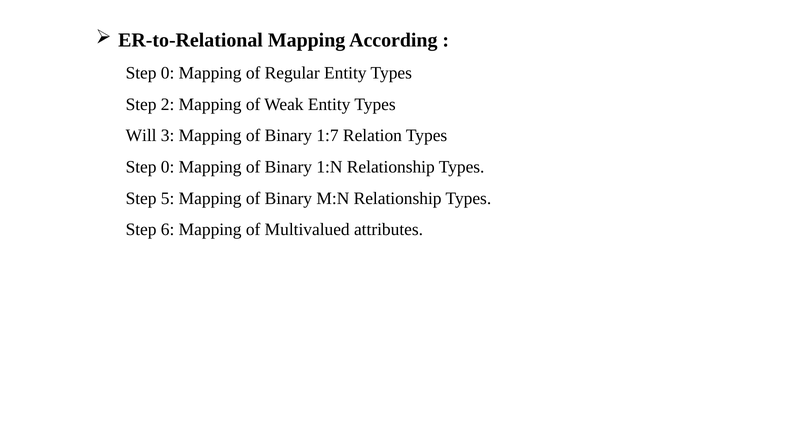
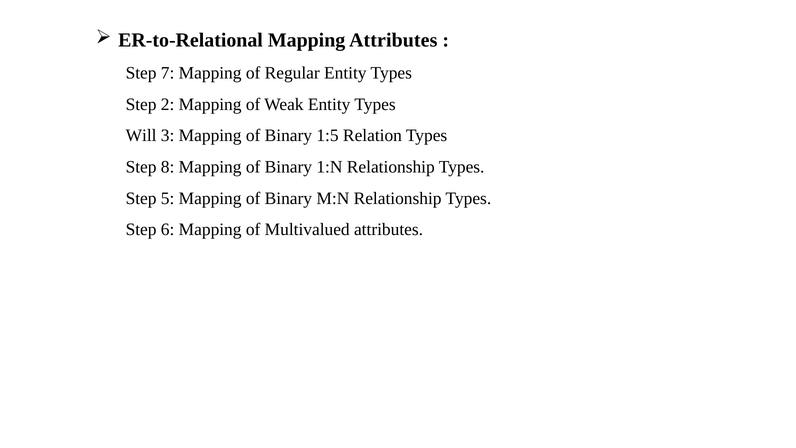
Mapping According: According -> Attributes
0 at (168, 73): 0 -> 7
1:7: 1:7 -> 1:5
0 at (168, 167): 0 -> 8
